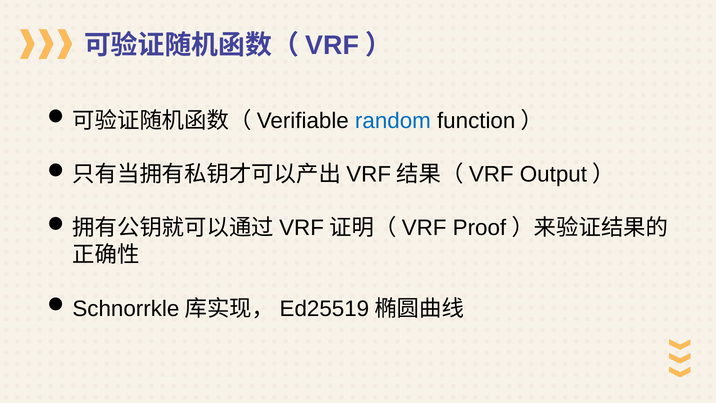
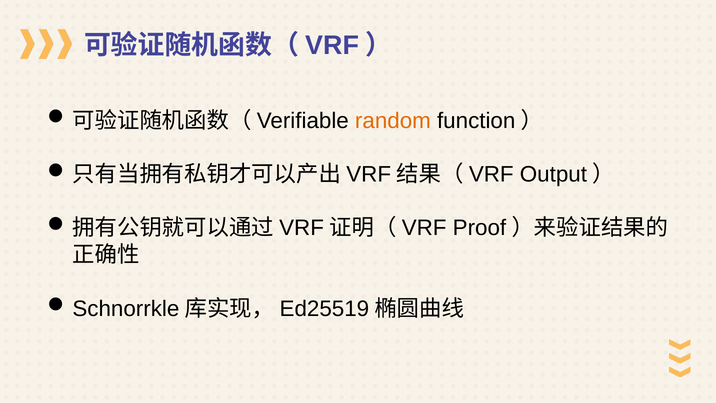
random colour: blue -> orange
